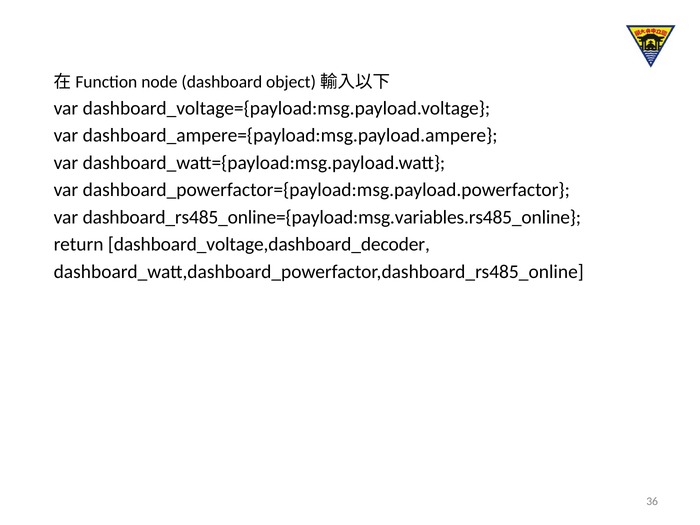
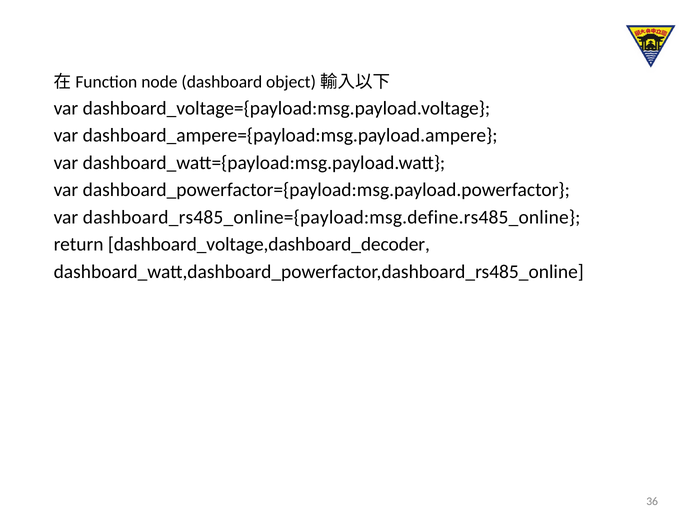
dashboard_rs485_online={payload:msg.variables.rs485_online: dashboard_rs485_online={payload:msg.variables.rs485_online -> dashboard_rs485_online={payload:msg.define.rs485_online
